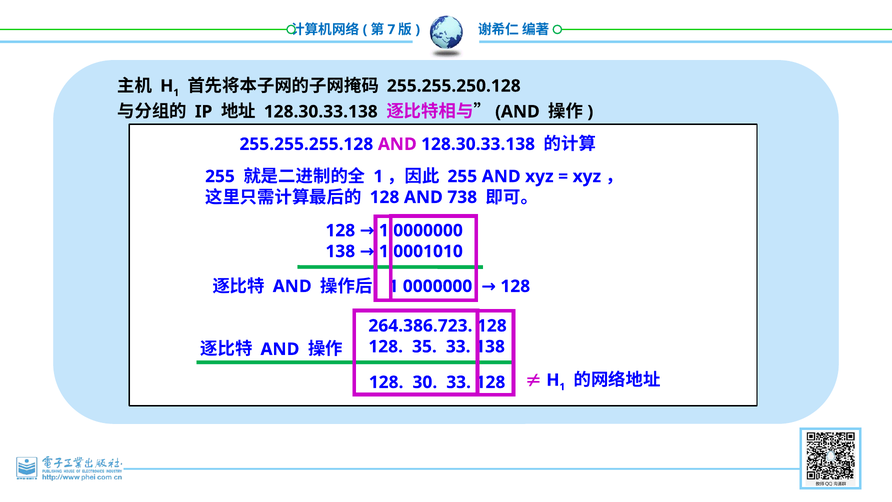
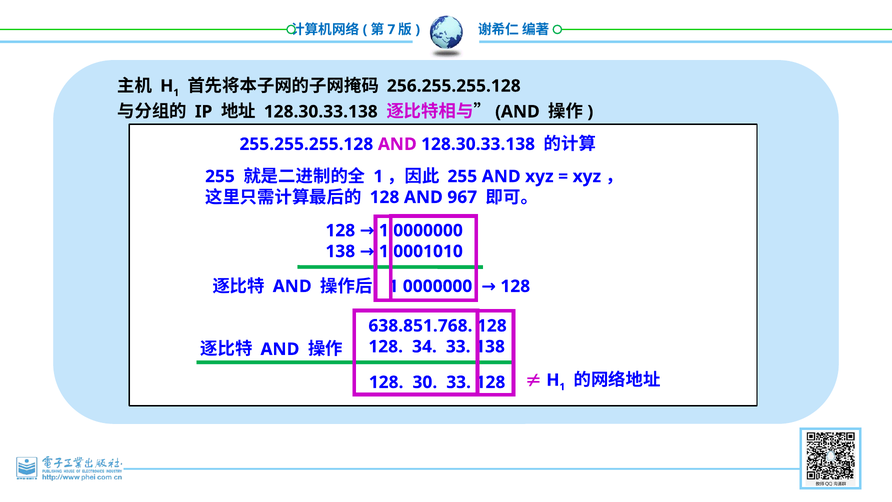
255.255.250.128: 255.255.250.128 -> 256.255.255.128
738: 738 -> 967
264.386.723: 264.386.723 -> 638.851.768
35: 35 -> 34
